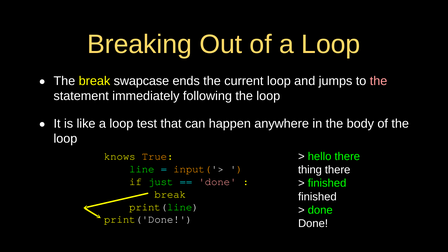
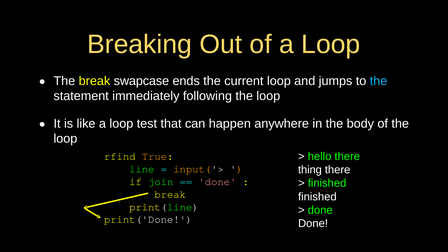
the at (379, 81) colour: pink -> light blue
knows: knows -> rfind
just: just -> join
